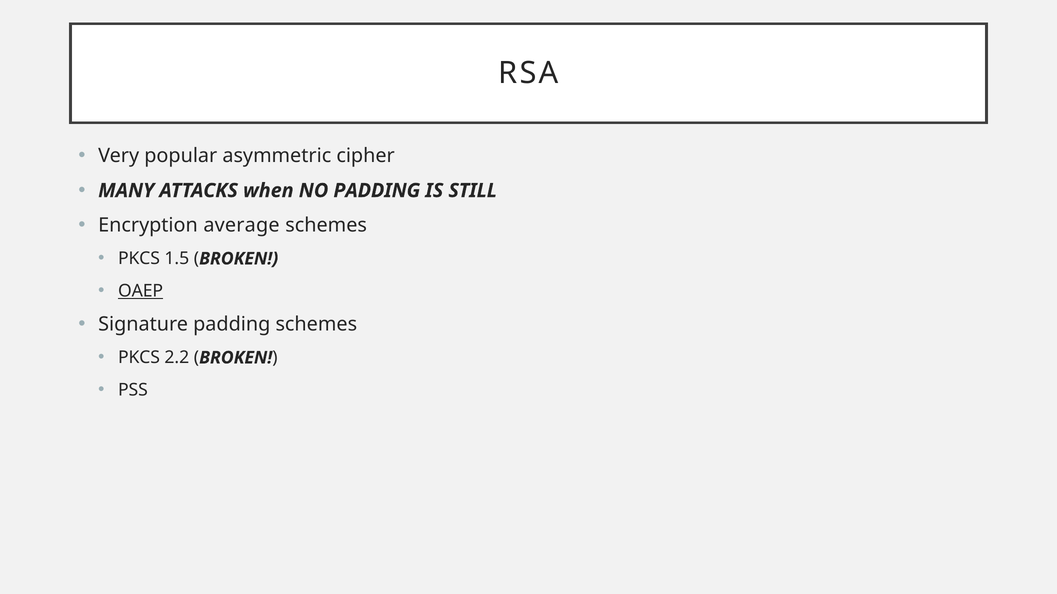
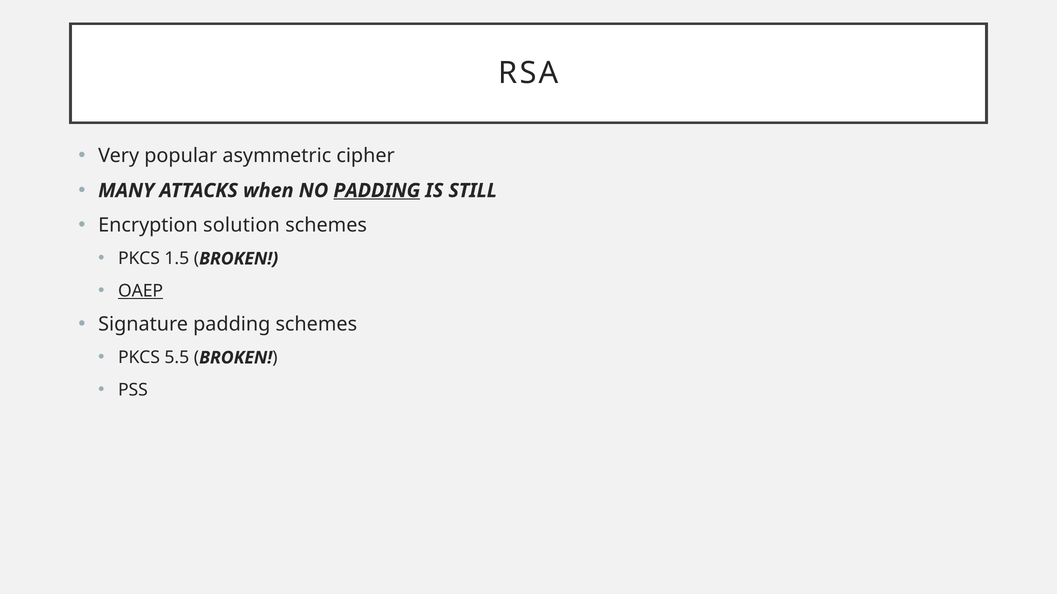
PADDING at (377, 191) underline: none -> present
average: average -> solution
2.2: 2.2 -> 5.5
